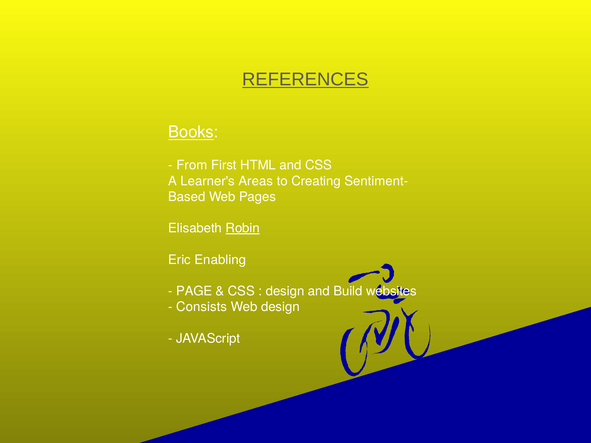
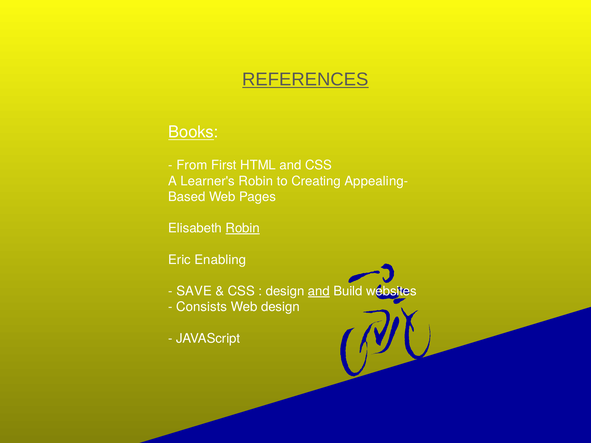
Learner's Areas: Areas -> Robin
Sentiment-: Sentiment- -> Appealing-
PAGE: PAGE -> SAVE
and at (319, 291) underline: none -> present
